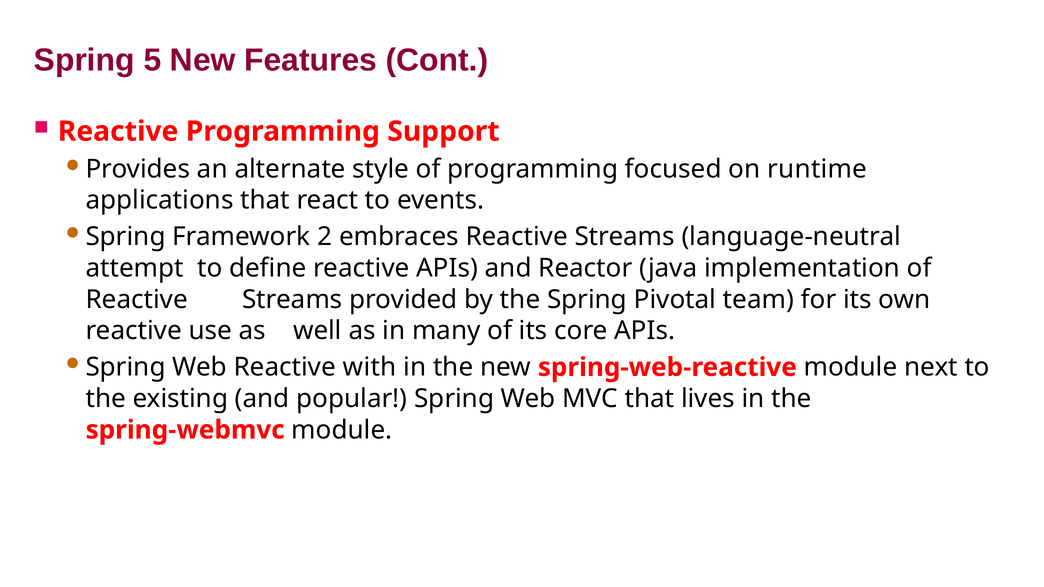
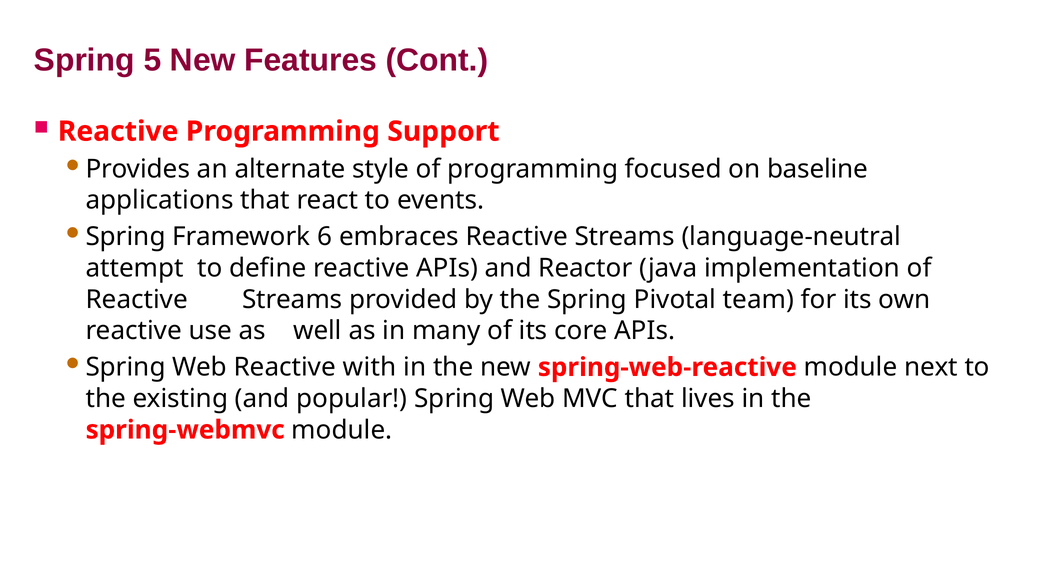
runtime: runtime -> baseline
2: 2 -> 6
